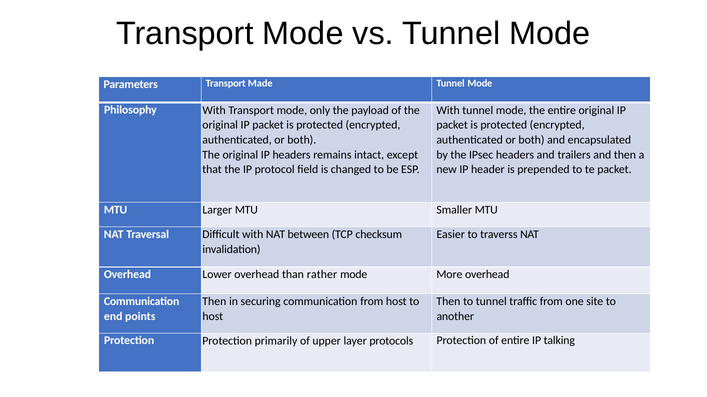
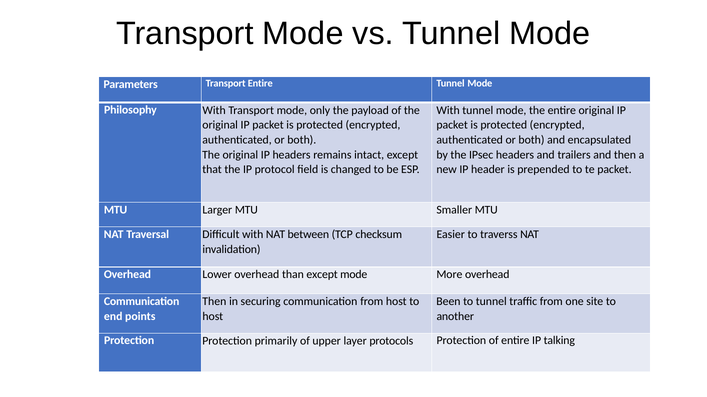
Transport Made: Made -> Entire
than rather: rather -> except
Then at (448, 302): Then -> Been
